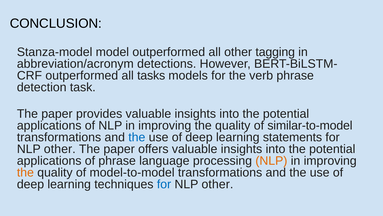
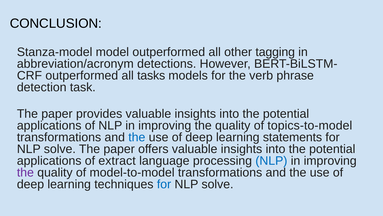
similar-to-model: similar-to-model -> topics-to-model
other at (60, 149): other -> solve
of phrase: phrase -> extract
NLP at (271, 160) colour: orange -> blue
the at (25, 172) colour: orange -> purple
other at (217, 184): other -> solve
